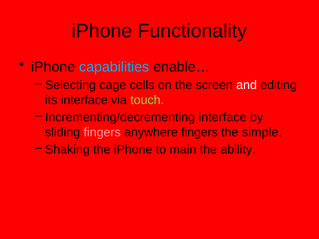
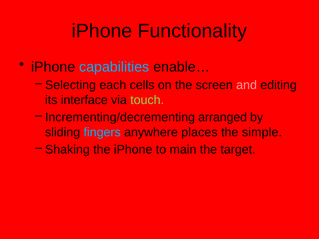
cage: cage -> each
and colour: white -> pink
Incrementing/decrementing interface: interface -> arranged
fingers at (102, 132) colour: pink -> light blue
anywhere fingers: fingers -> places
ability: ability -> target
